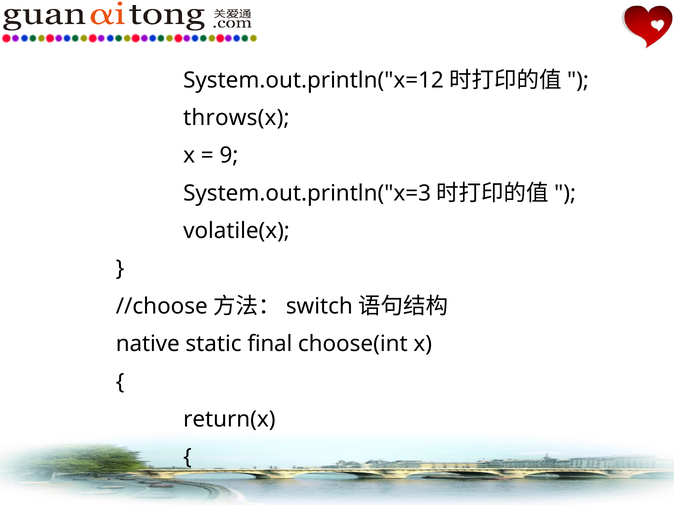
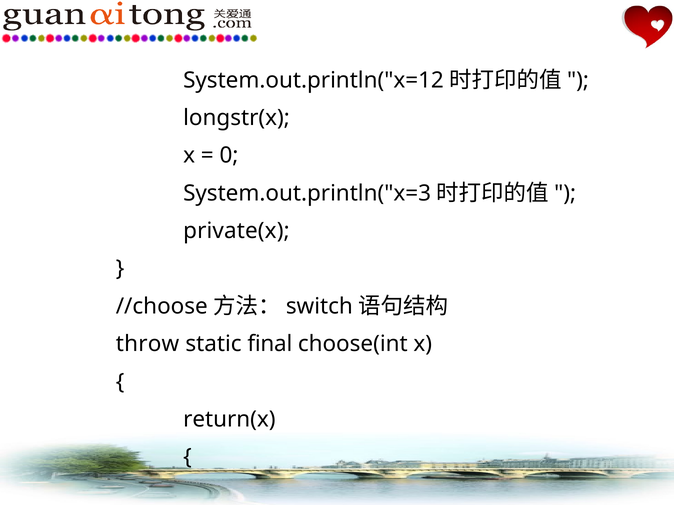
throws(x: throws(x -> longstr(x
9: 9 -> 0
volatile(x: volatile(x -> private(x
native: native -> throw
